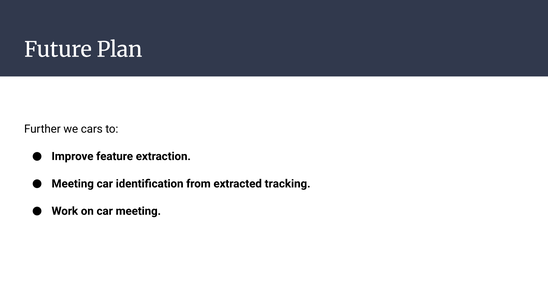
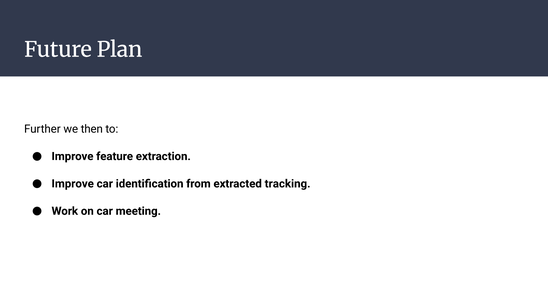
cars: cars -> then
Meeting at (73, 184): Meeting -> Improve
